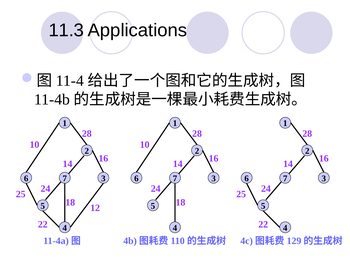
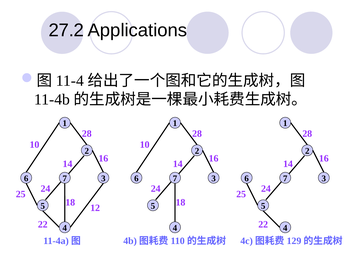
11.3: 11.3 -> 27.2
